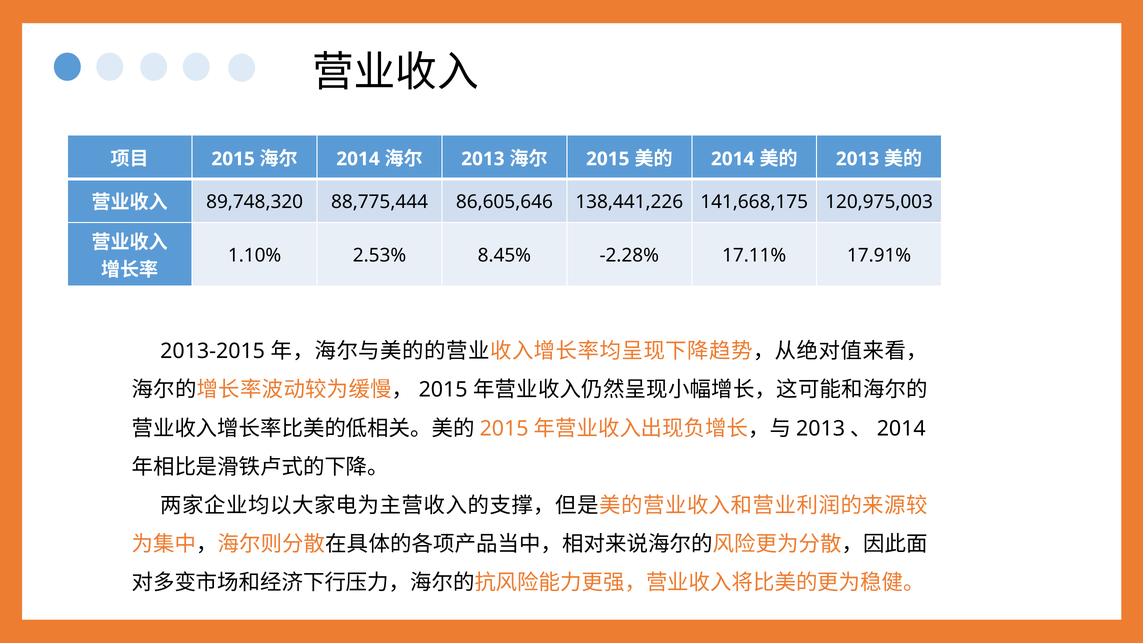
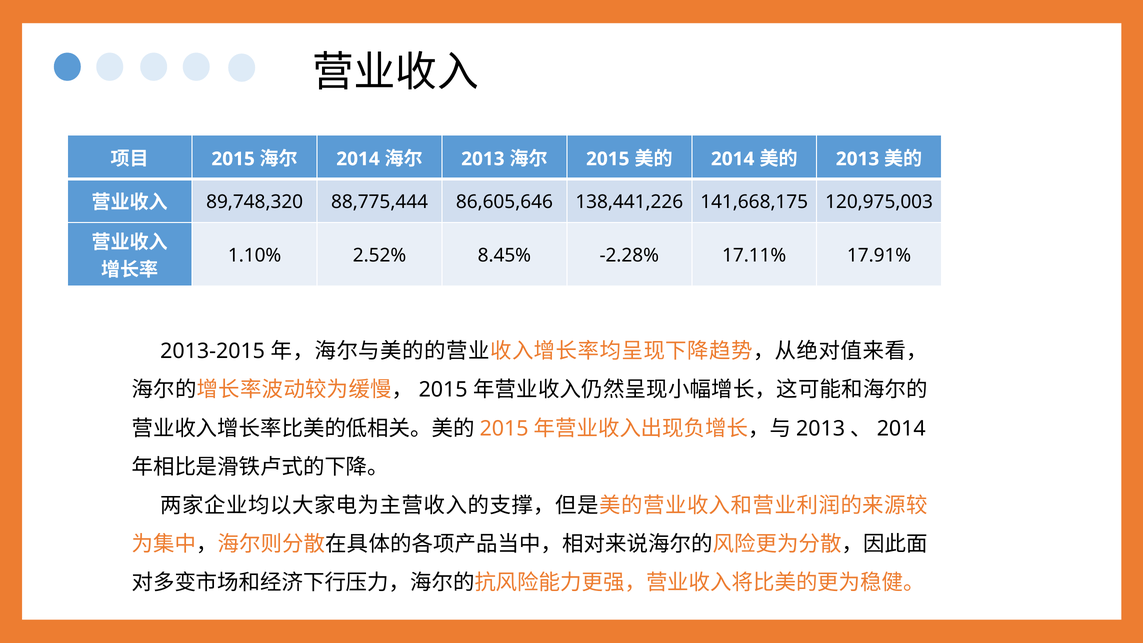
2.53%: 2.53% -> 2.52%
